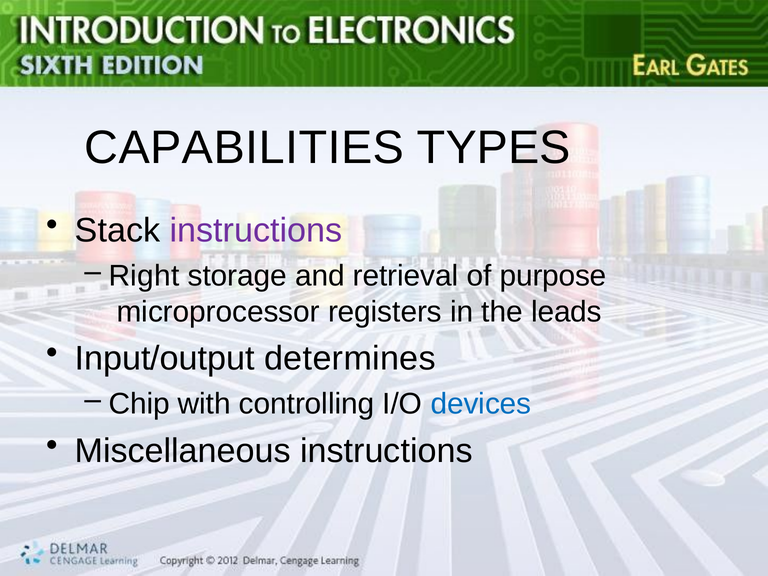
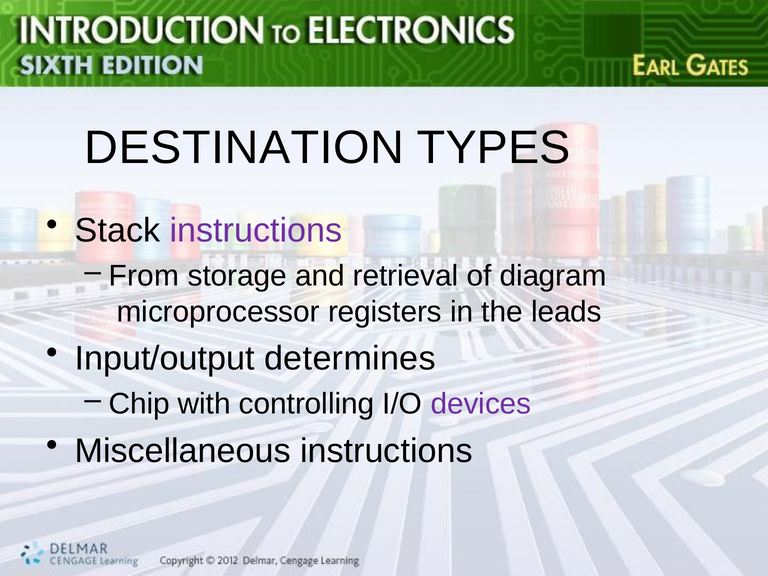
CAPABILITIES: CAPABILITIES -> DESTINATION
Right: Right -> From
purpose: purpose -> diagram
devices colour: blue -> purple
